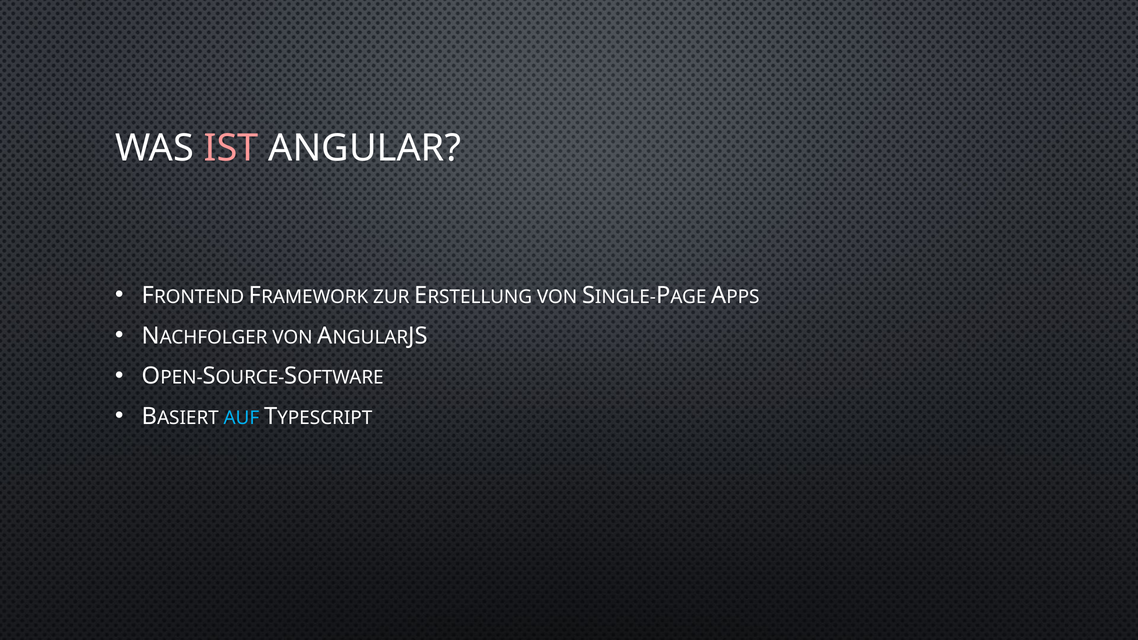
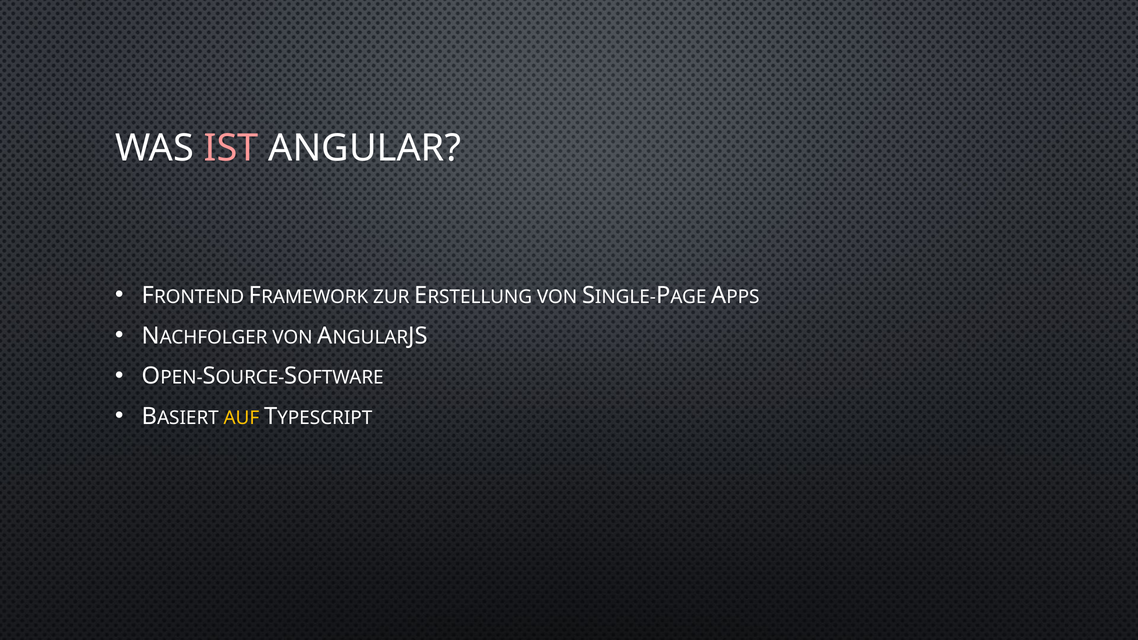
AUF colour: light blue -> yellow
